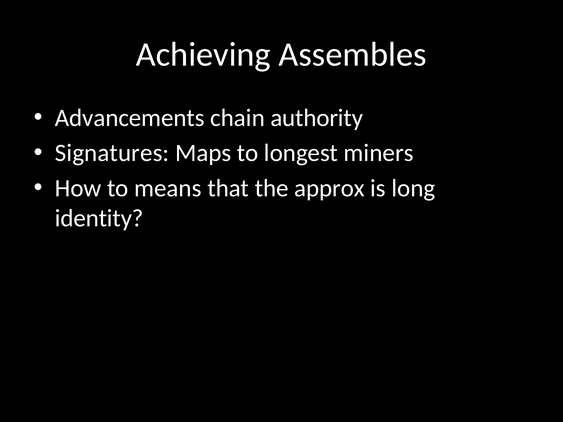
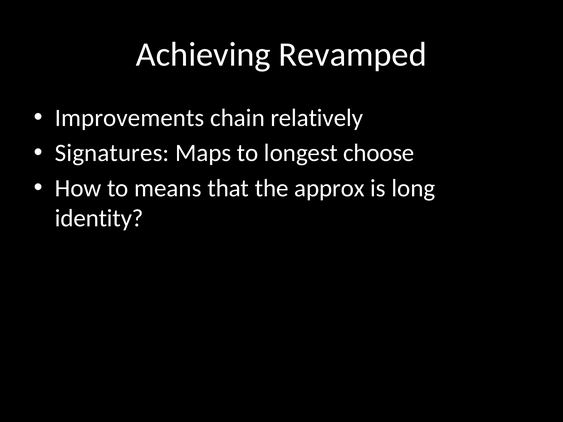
Assembles: Assembles -> Revamped
Advancements: Advancements -> Improvements
authority: authority -> relatively
miners: miners -> choose
